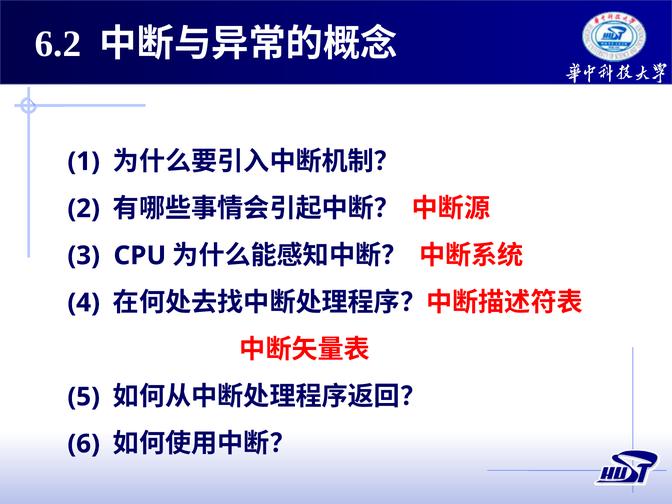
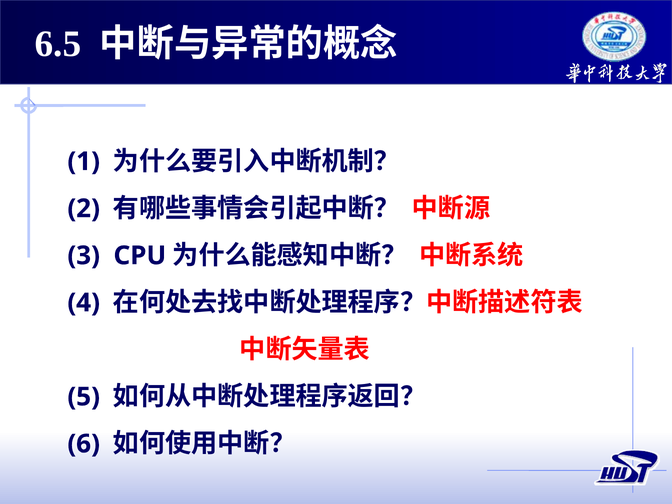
6.2: 6.2 -> 6.5
